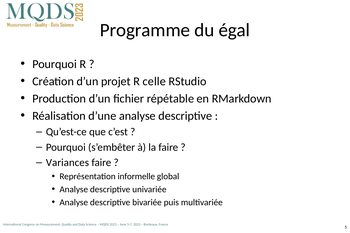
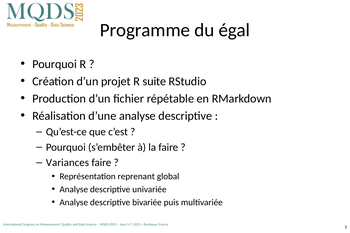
celle: celle -> suite
informelle: informelle -> reprenant
